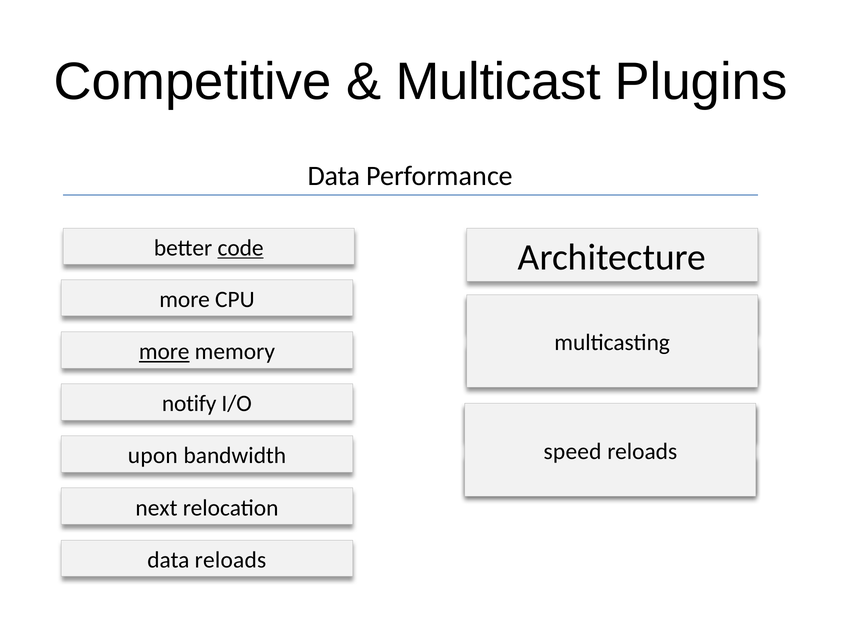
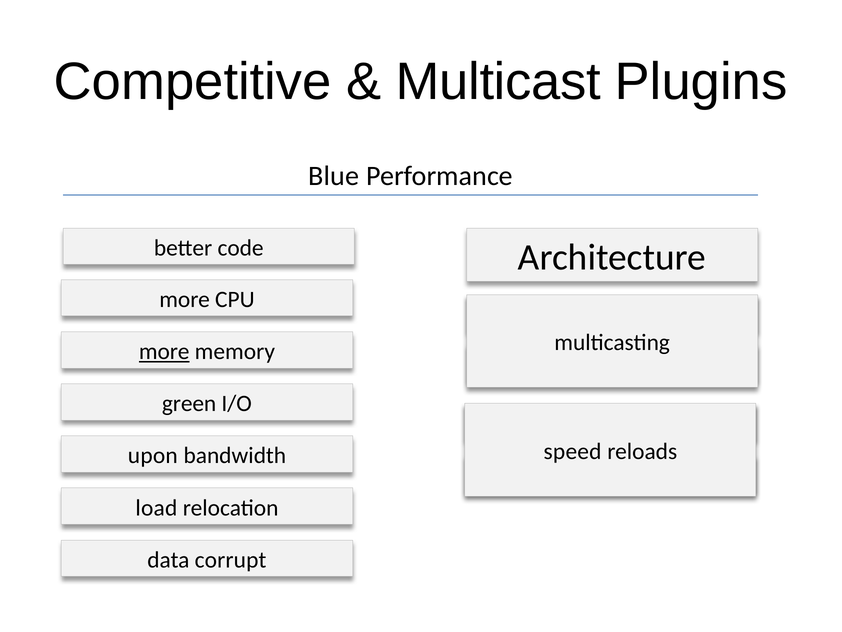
Data at (334, 176): Data -> Blue
code underline: present -> none
notify at (189, 403): notify -> green
next: next -> load
data reloads: reloads -> corrupt
